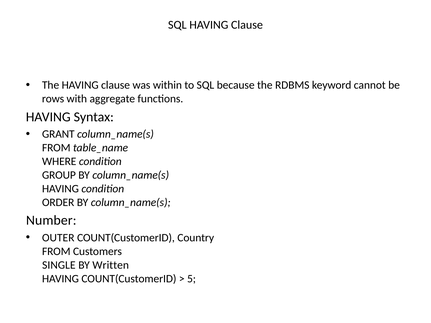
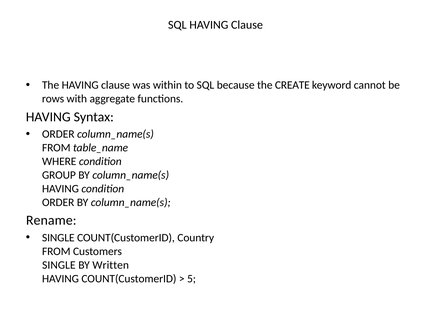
RDBMS: RDBMS -> CREATE
GRANT at (58, 134): GRANT -> ORDER
Number: Number -> Rename
OUTER at (58, 238): OUTER -> SINGLE
